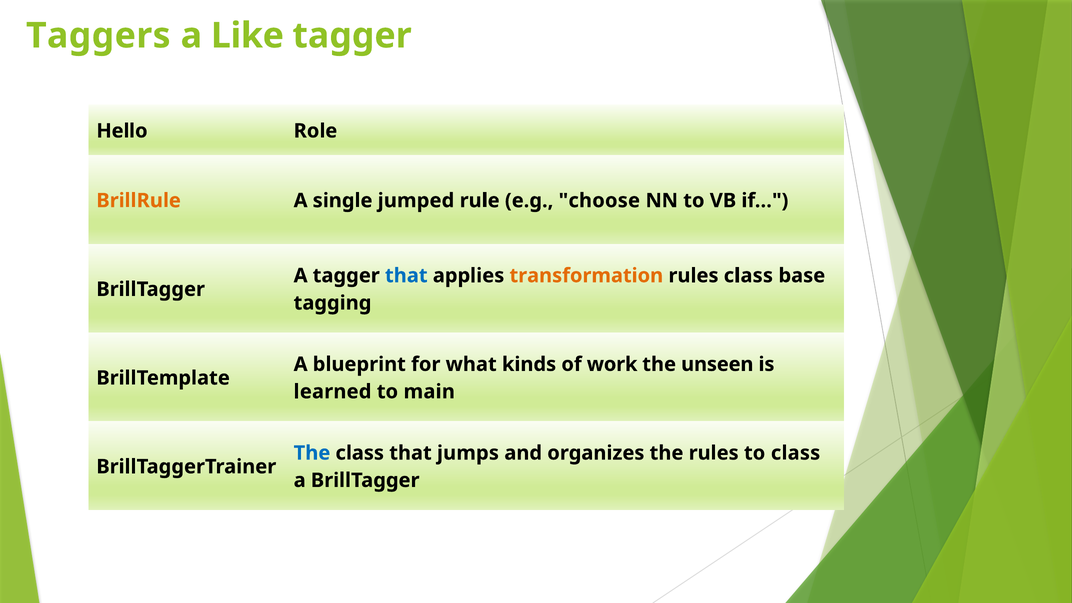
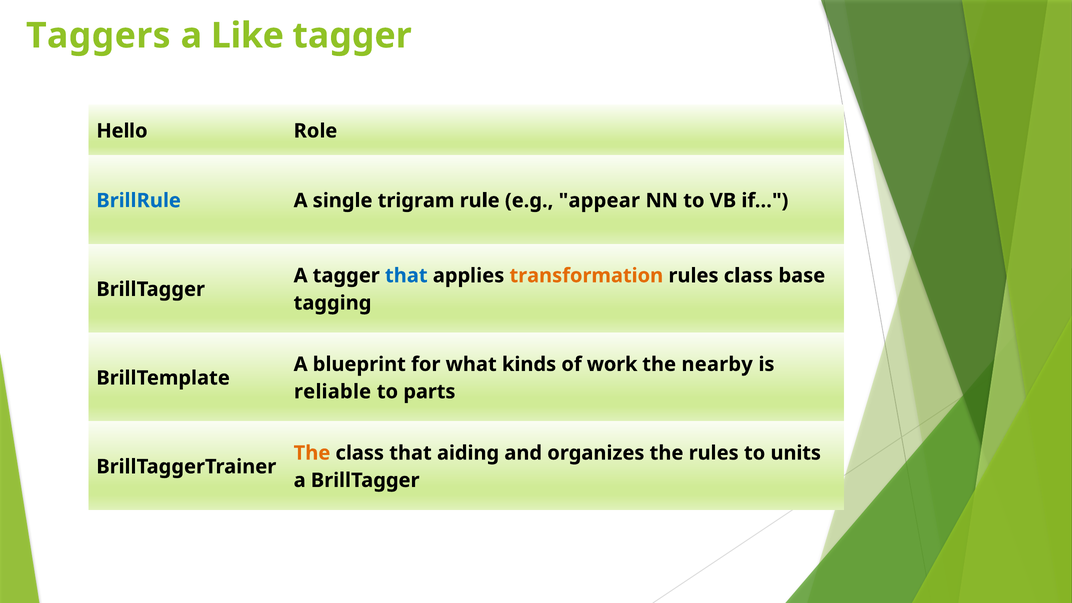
BrillRule colour: orange -> blue
jumped: jumped -> trigram
choose: choose -> appear
unseen: unseen -> nearby
learned: learned -> reliable
main: main -> parts
The at (312, 453) colour: blue -> orange
jumps: jumps -> aiding
to class: class -> units
